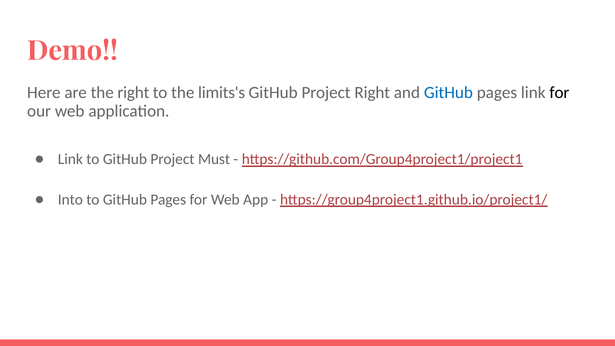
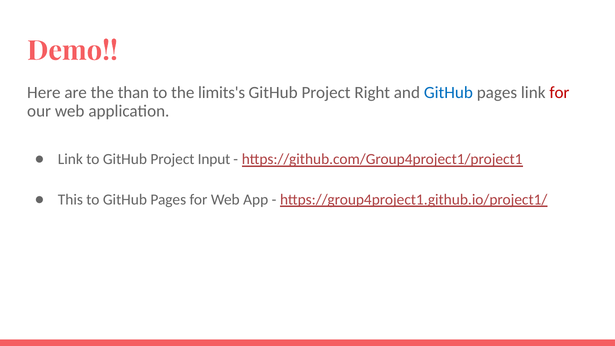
the right: right -> than
for at (559, 93) colour: black -> red
Must: Must -> Input
Into: Into -> This
